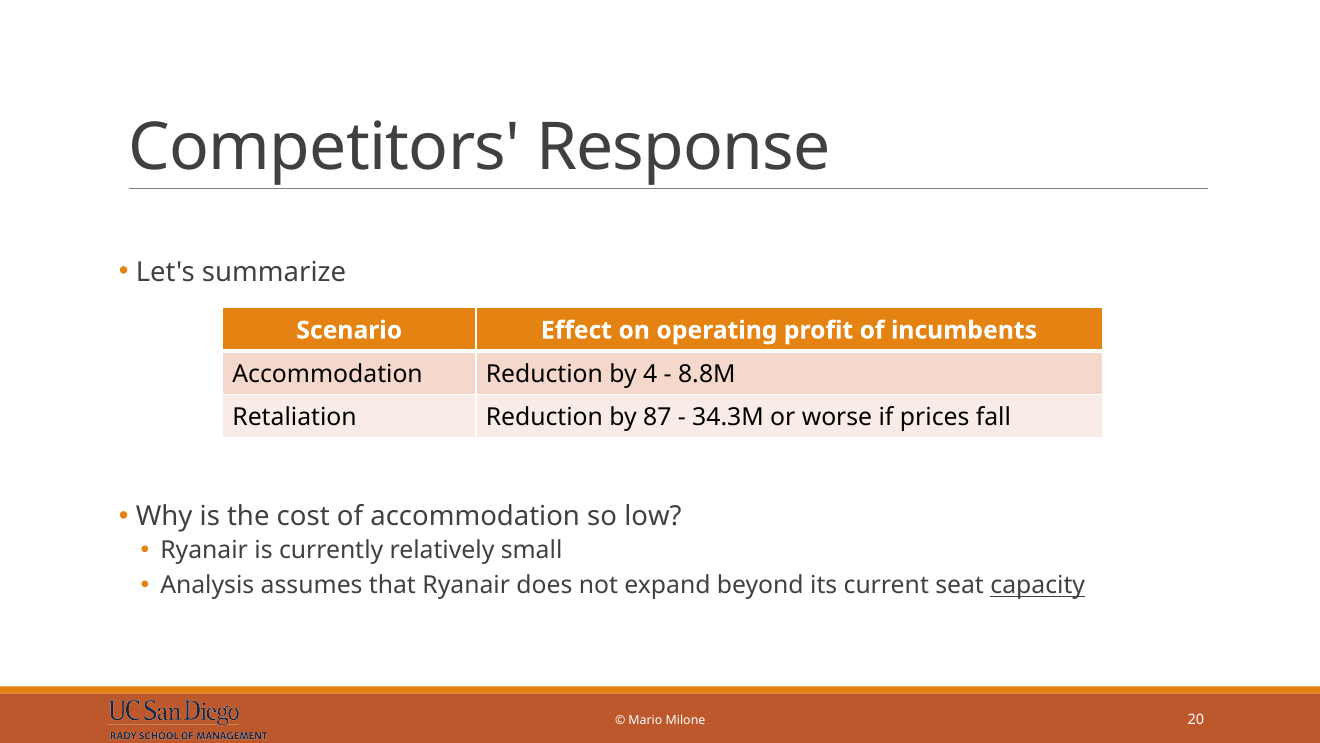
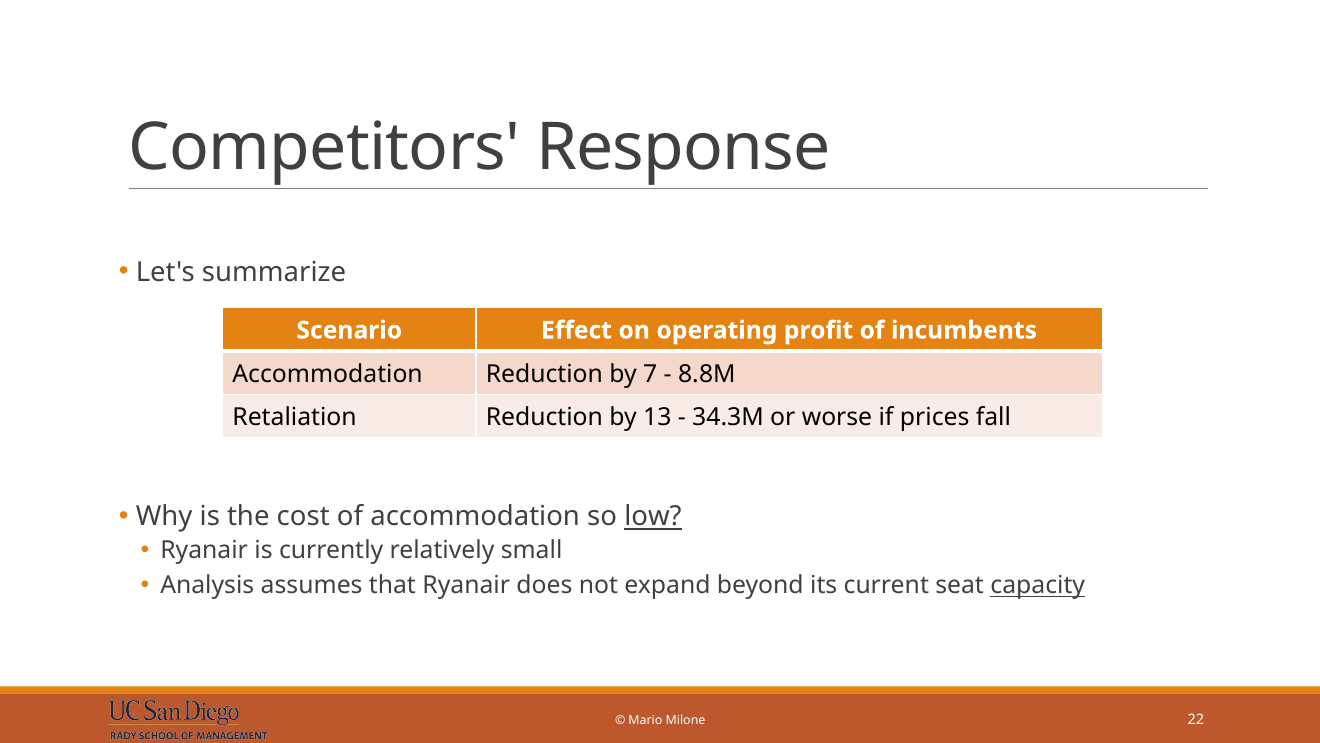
4: 4 -> 7
87: 87 -> 13
low underline: none -> present
20: 20 -> 22
